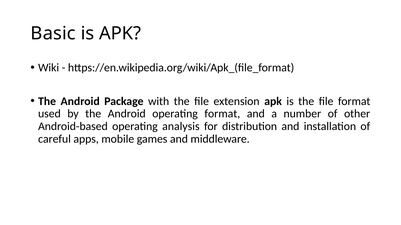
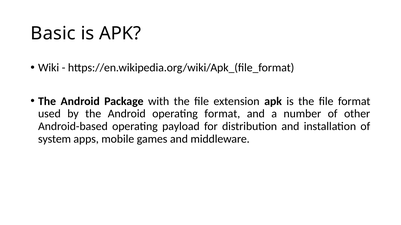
analysis: analysis -> payload
careful: careful -> system
